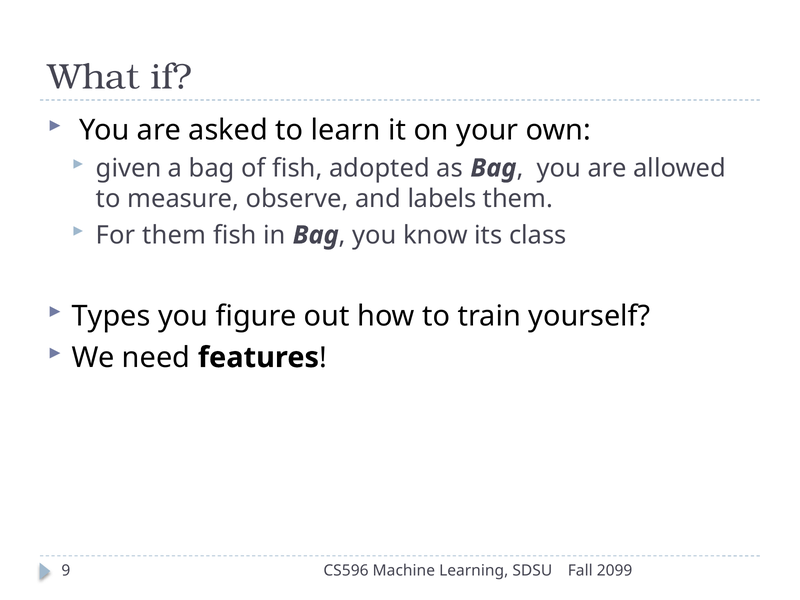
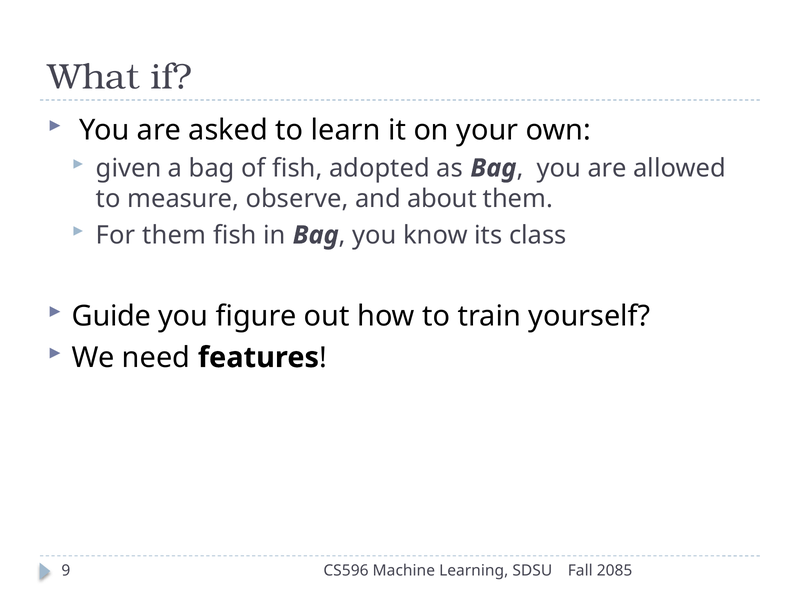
labels: labels -> about
Types: Types -> Guide
2099: 2099 -> 2085
